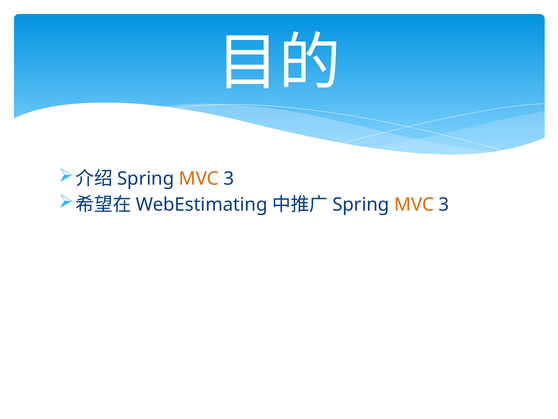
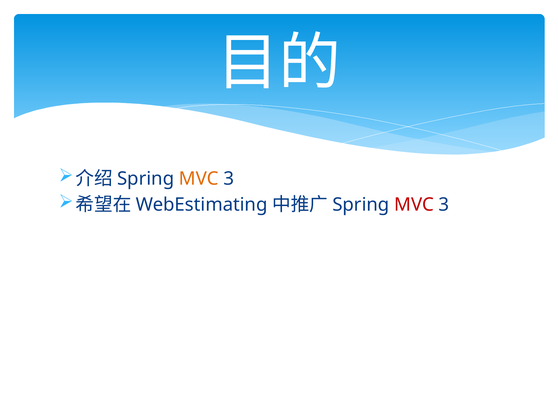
MVC at (414, 205) colour: orange -> red
